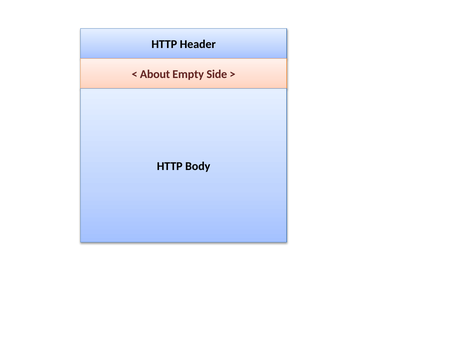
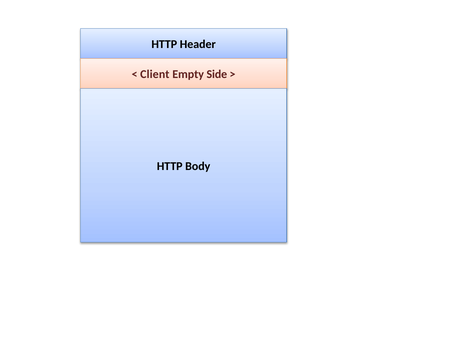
About: About -> Client
